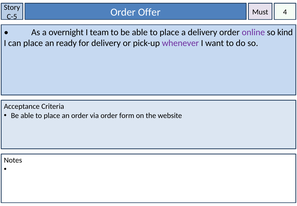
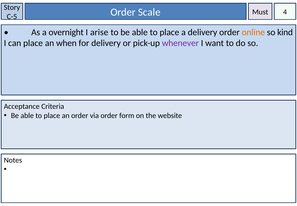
Offer: Offer -> Scale
team: team -> arise
online colour: purple -> orange
ready: ready -> when
